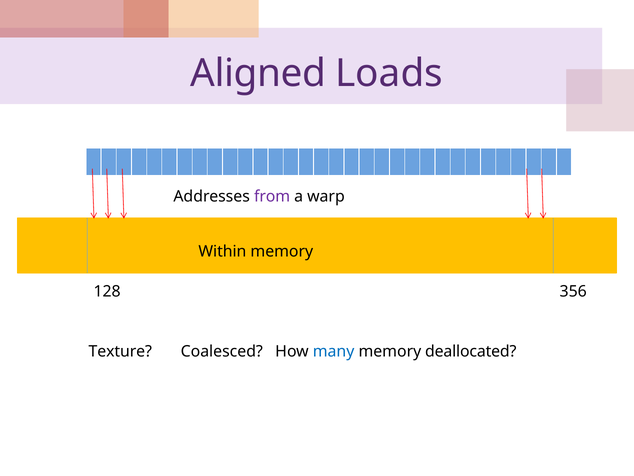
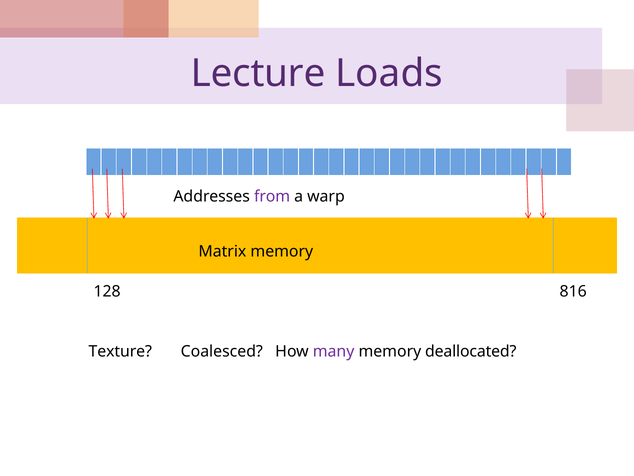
Aligned: Aligned -> Lecture
Within: Within -> Matrix
356: 356 -> 816
many colour: blue -> purple
